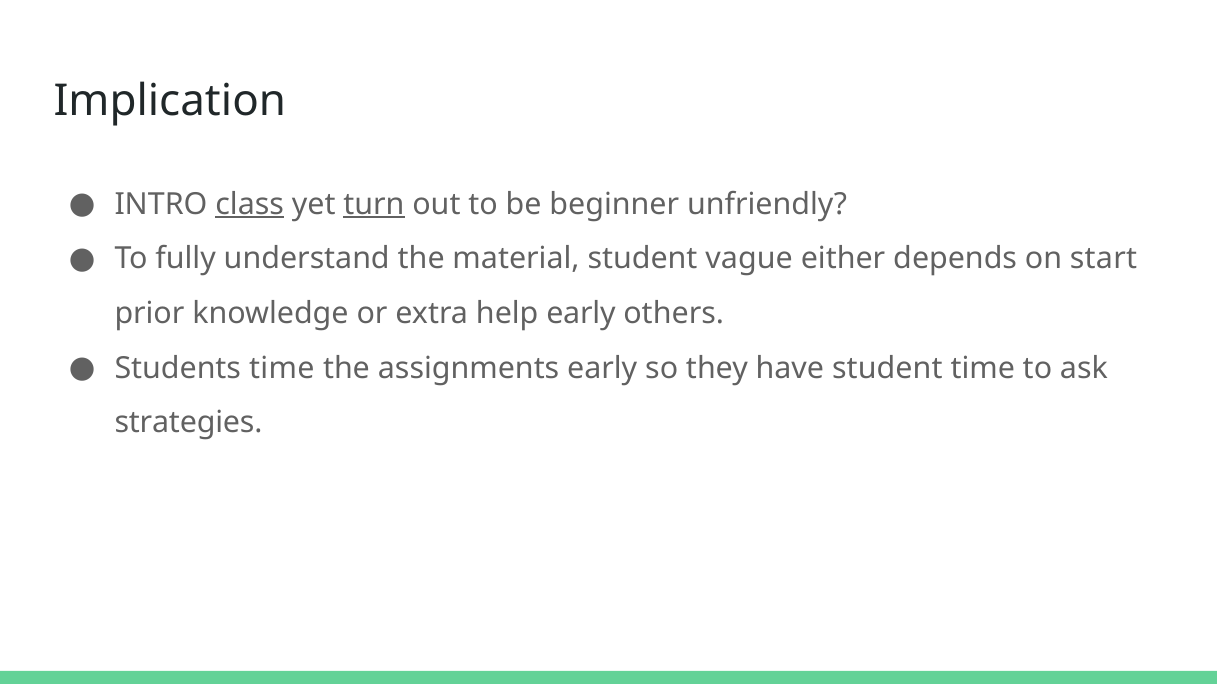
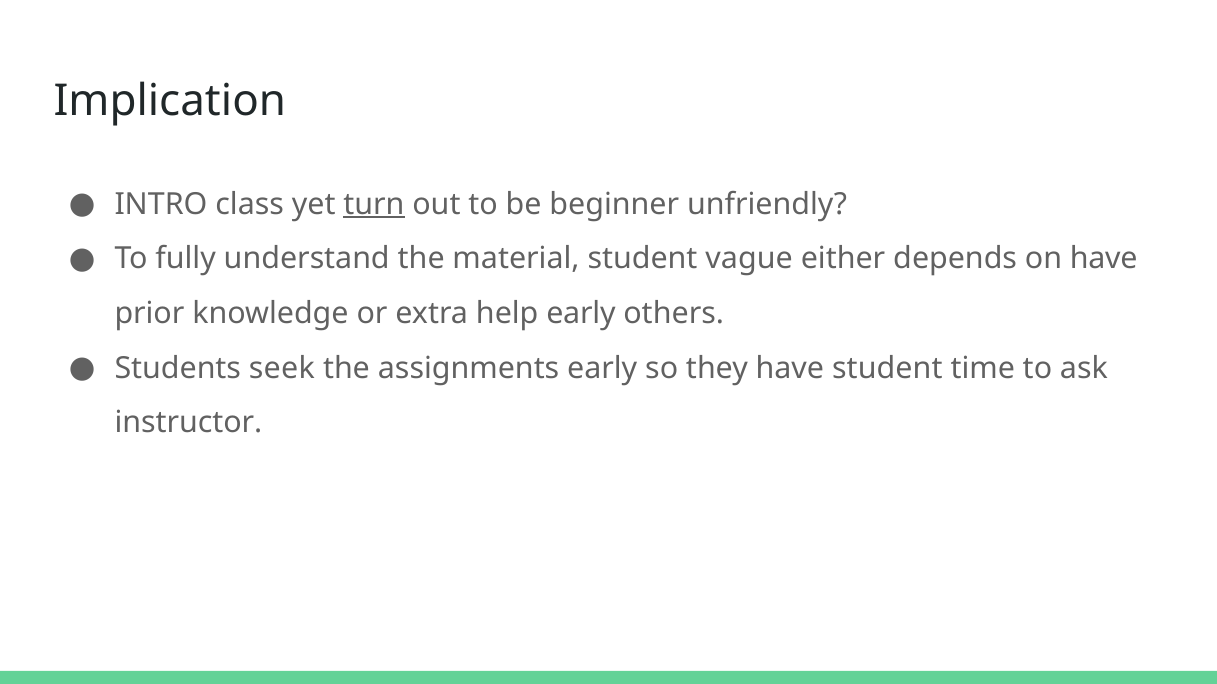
class underline: present -> none
on start: start -> have
Students time: time -> seek
strategies: strategies -> instructor
